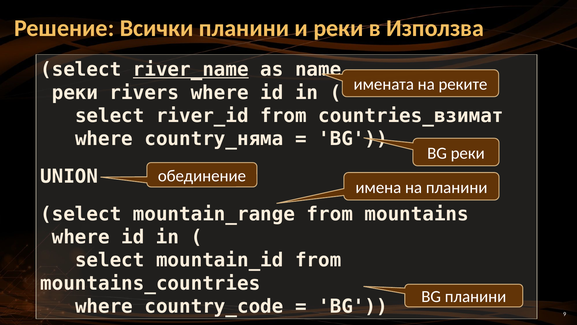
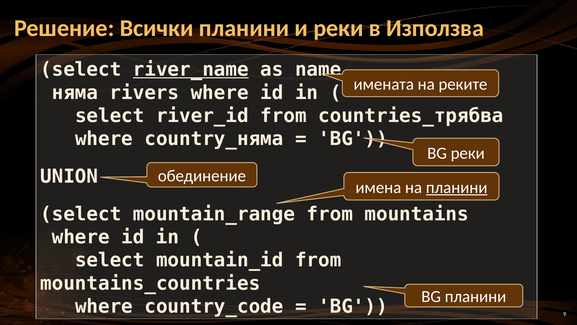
реки at (75, 93): реки -> няма
countries_взимат: countries_взимат -> countries_трябва
планини at (457, 187) underline: none -> present
